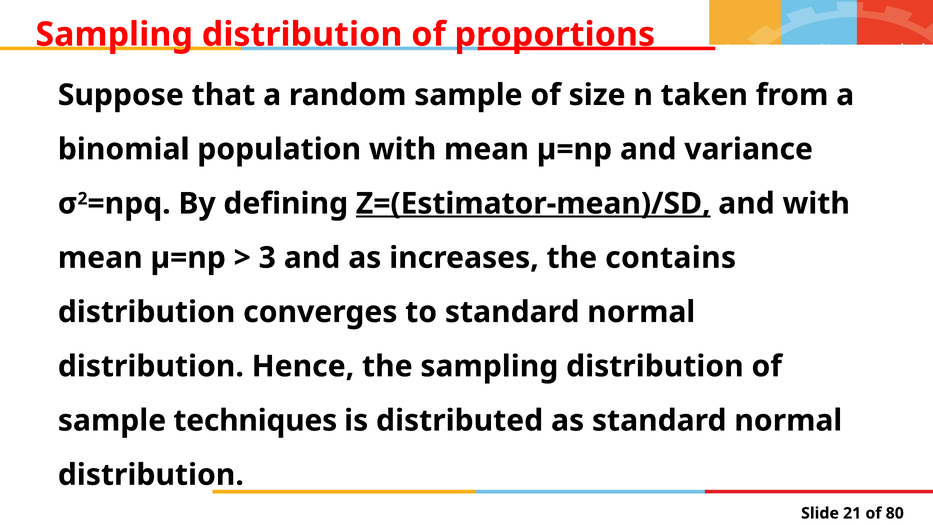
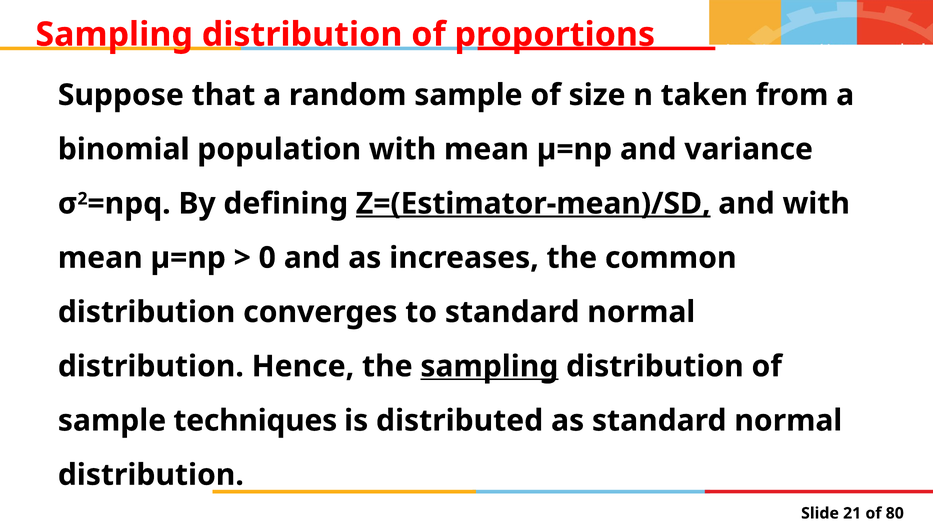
3: 3 -> 0
contains: contains -> common
sampling at (489, 366) underline: none -> present
